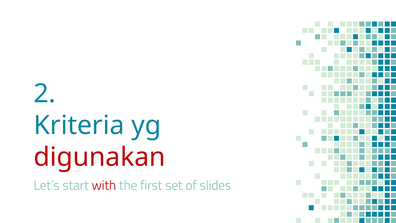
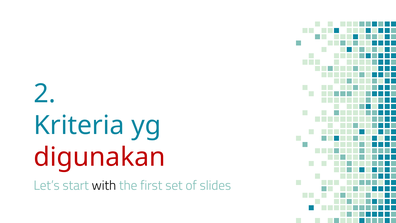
with colour: red -> black
